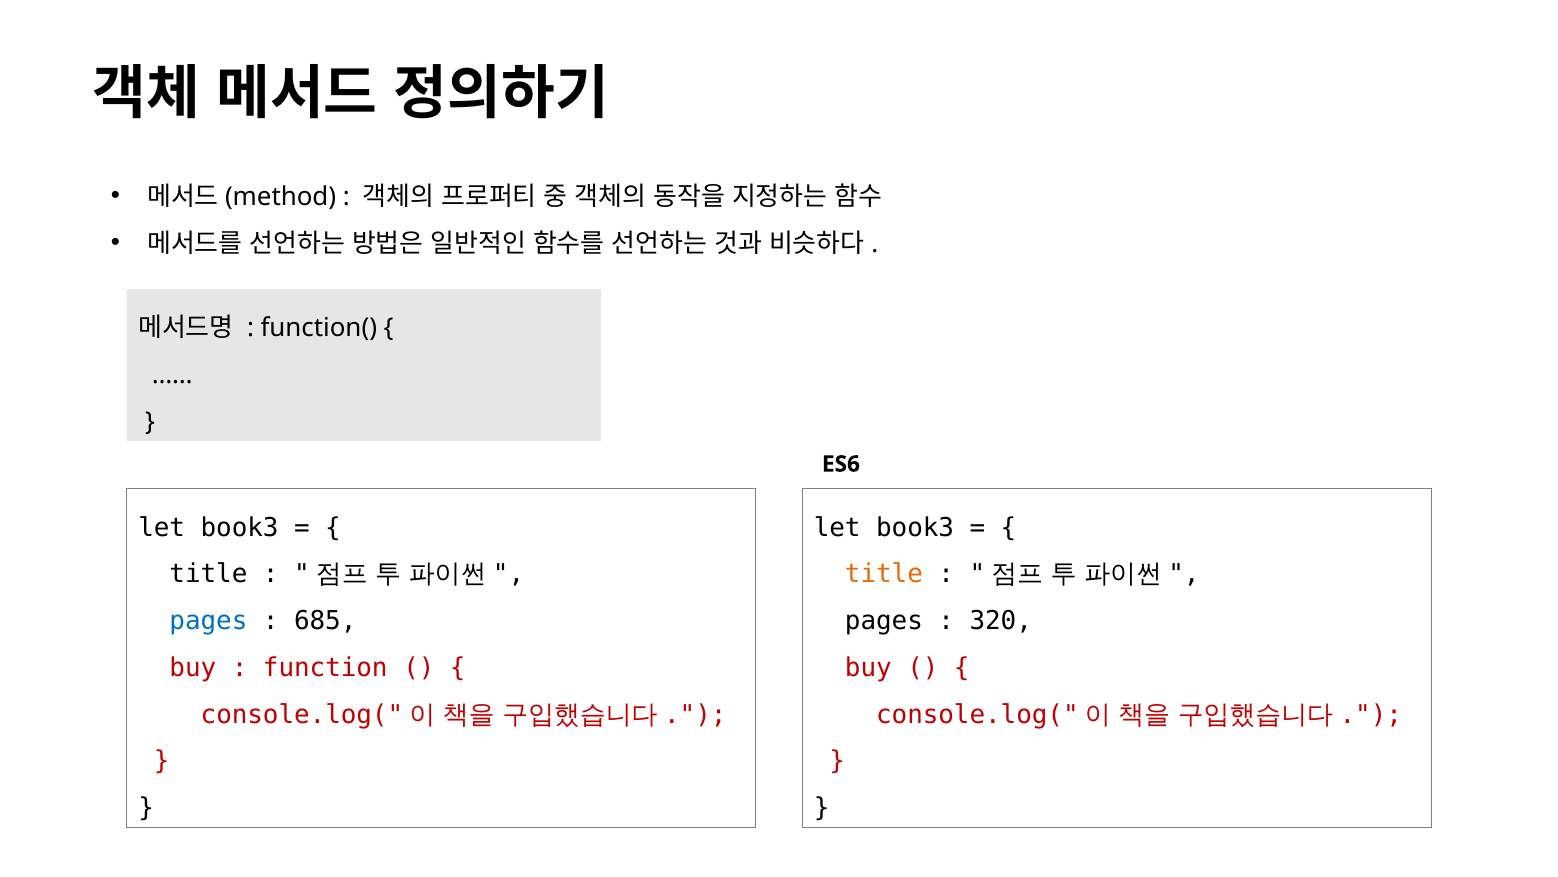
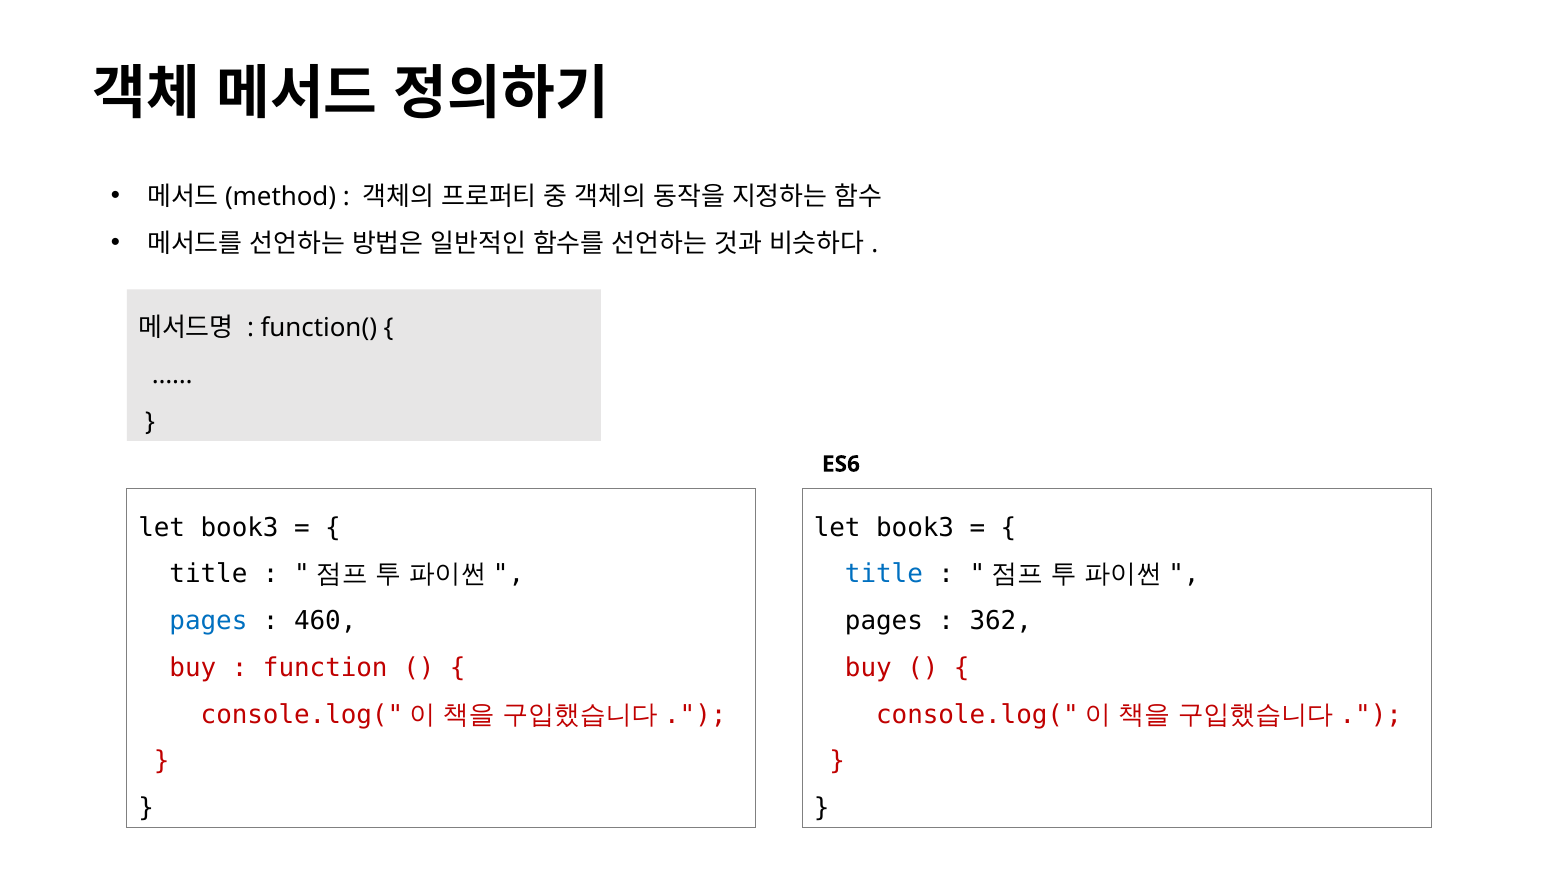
title at (884, 574) colour: orange -> blue
685: 685 -> 460
320: 320 -> 362
